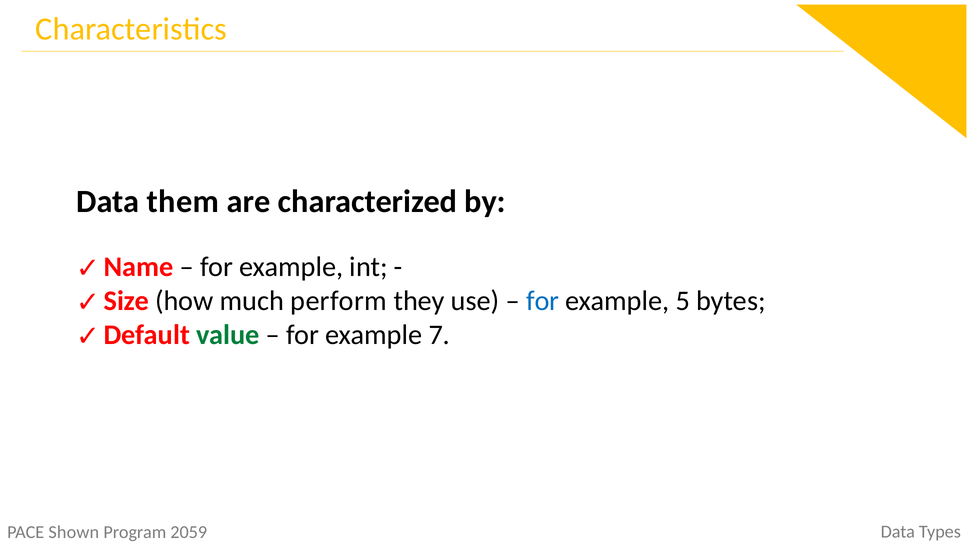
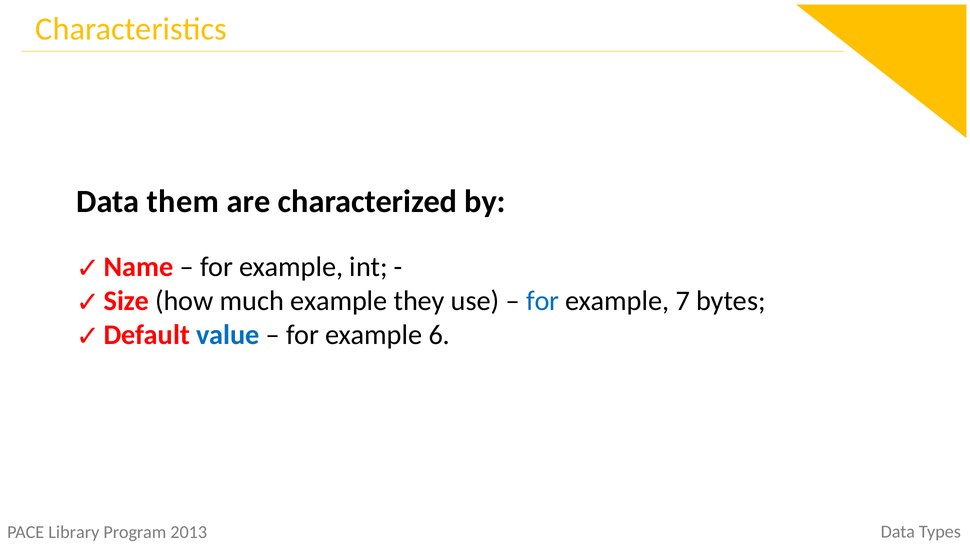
much perform: perform -> example
5: 5 -> 7
value colour: green -> blue
7: 7 -> 6
Shown: Shown -> Library
2059: 2059 -> 2013
